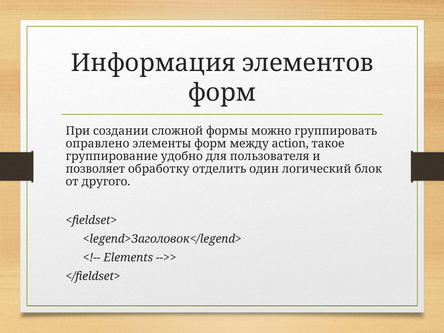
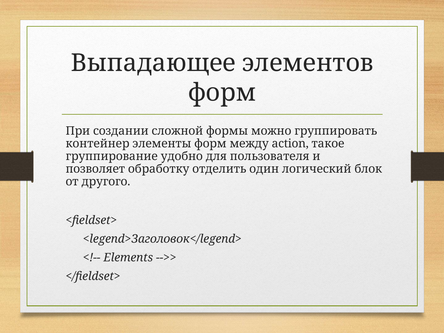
Информация: Информация -> Выпадающее
оправлено: оправлено -> контейнер
